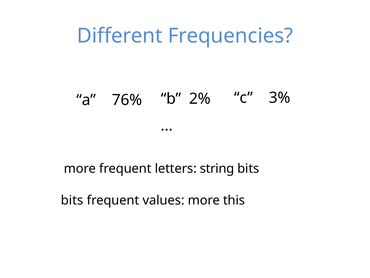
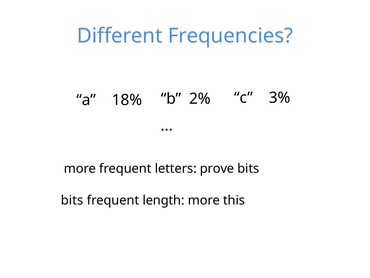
76%: 76% -> 18%
string: string -> prove
values: values -> length
